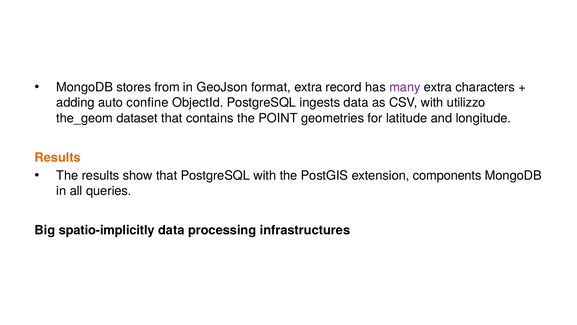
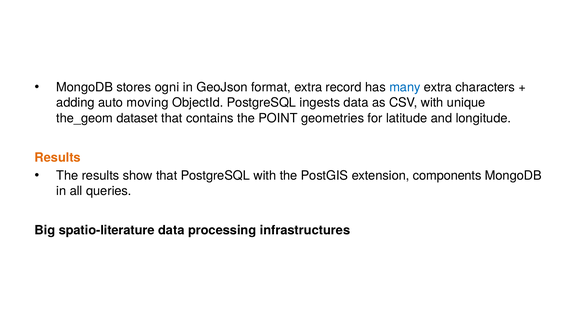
from: from -> ogni
many colour: purple -> blue
confine: confine -> moving
utilizzo: utilizzo -> unique
spatio-implicitly: spatio-implicitly -> spatio-literature
